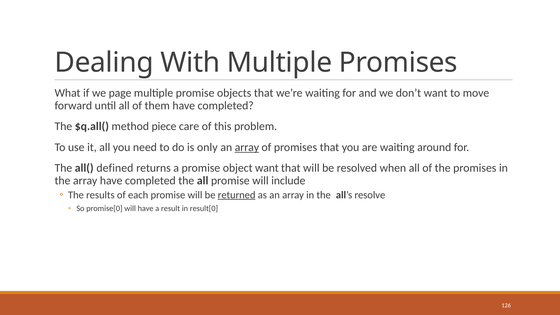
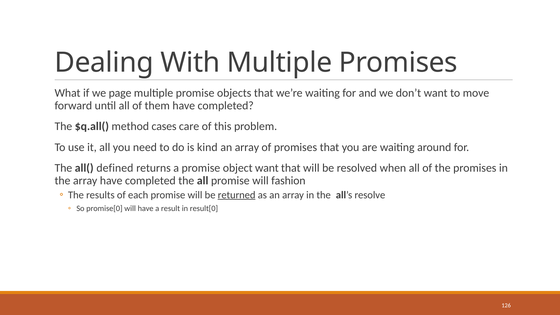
piece: piece -> cases
only: only -> kind
array at (247, 147) underline: present -> none
include: include -> fashion
